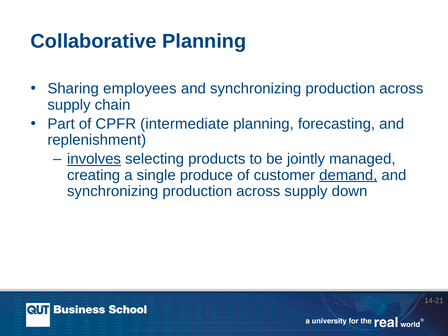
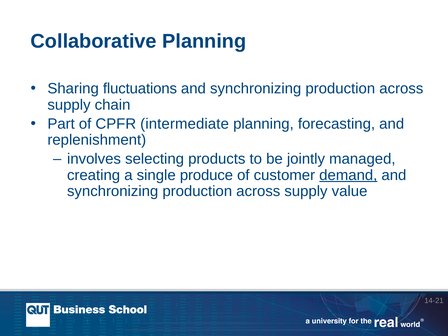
employees: employees -> fluctuations
involves underline: present -> none
down: down -> value
